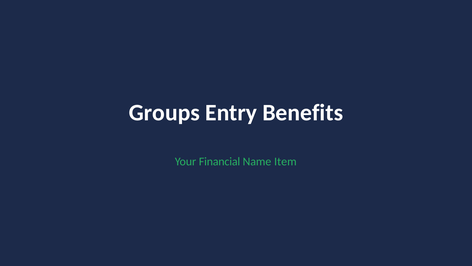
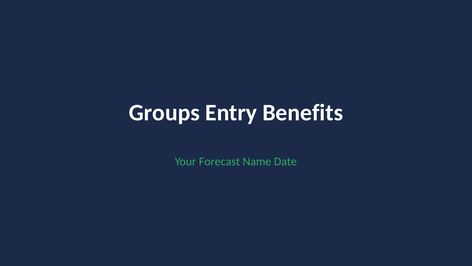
Financial: Financial -> Forecast
Item: Item -> Date
